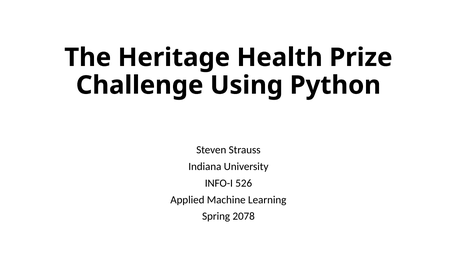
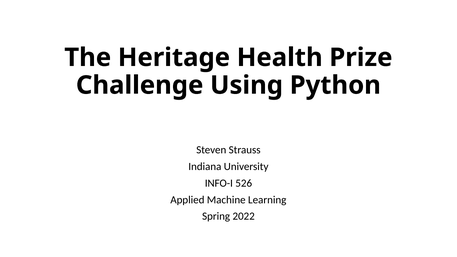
2078: 2078 -> 2022
